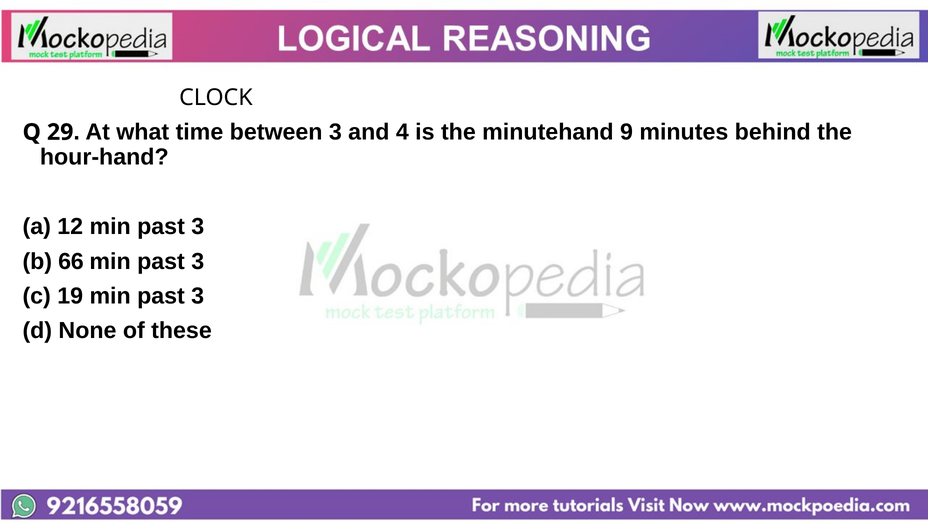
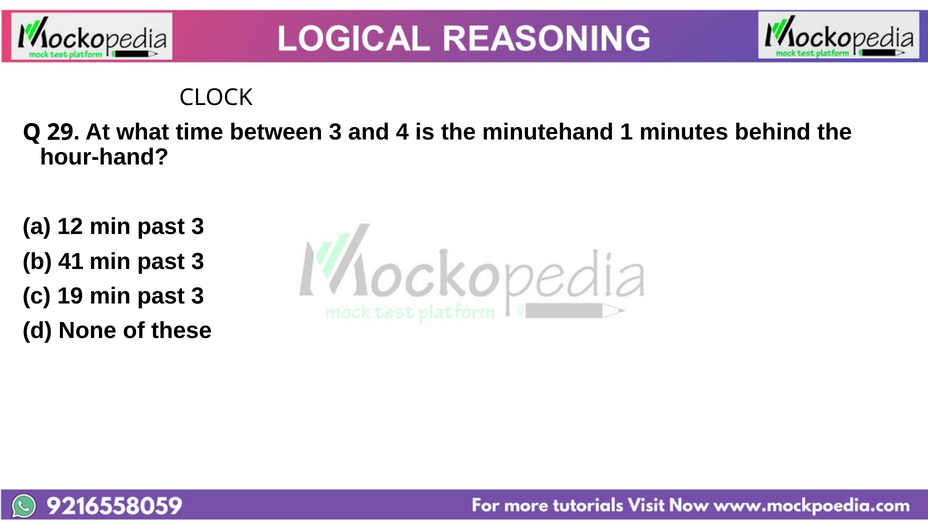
9: 9 -> 1
66: 66 -> 41
